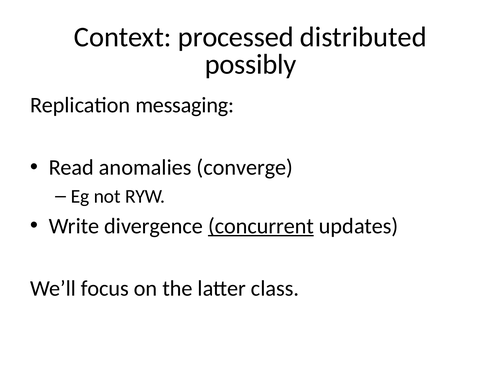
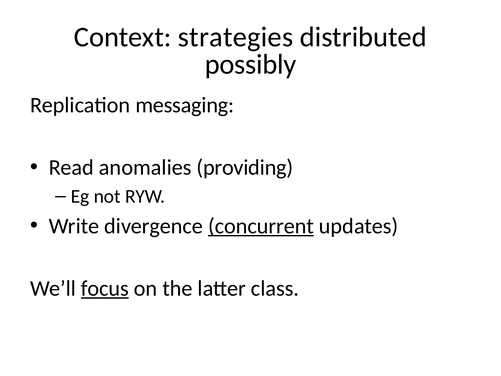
processed: processed -> strategies
converge: converge -> providing
focus underline: none -> present
